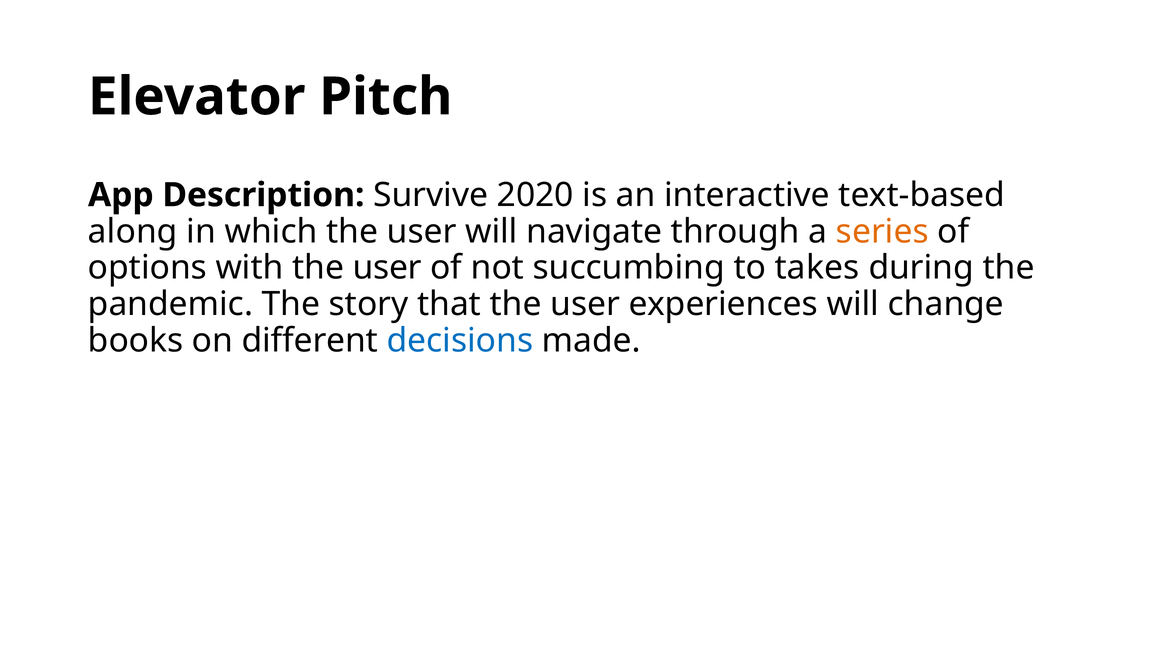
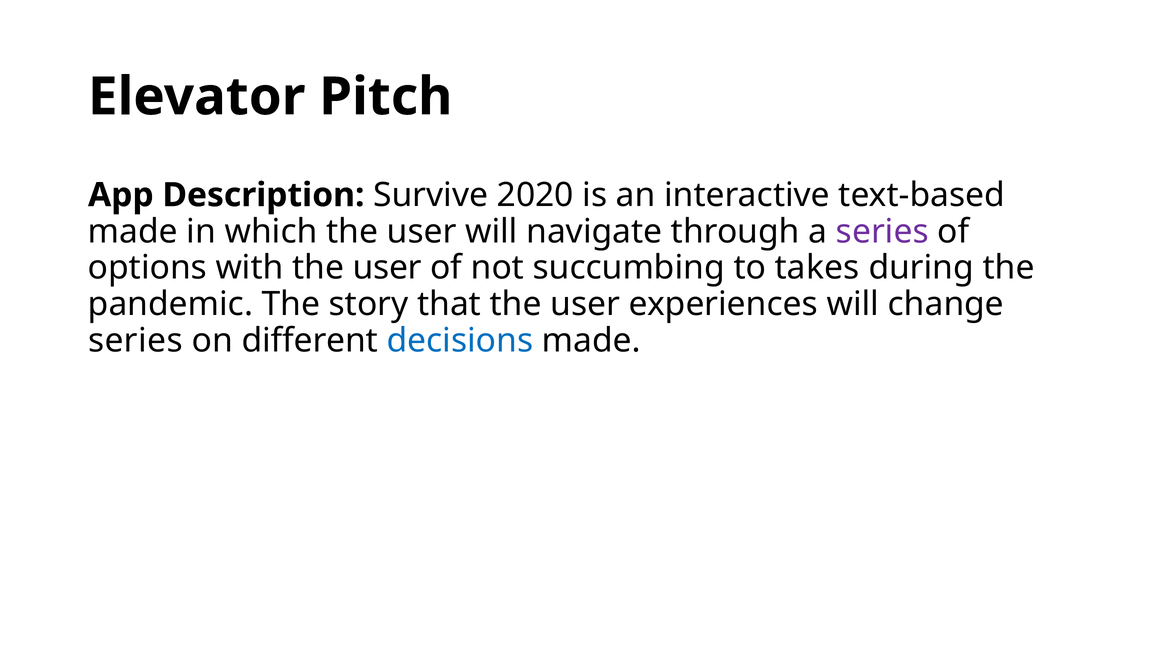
along at (133, 231): along -> made
series at (882, 231) colour: orange -> purple
books at (136, 341): books -> series
